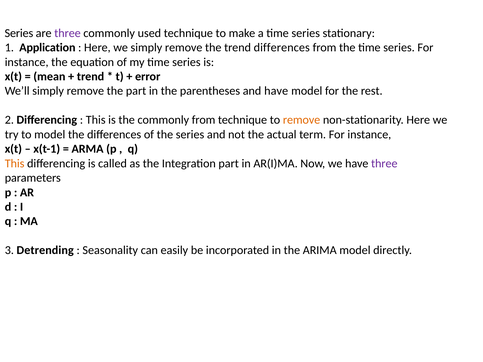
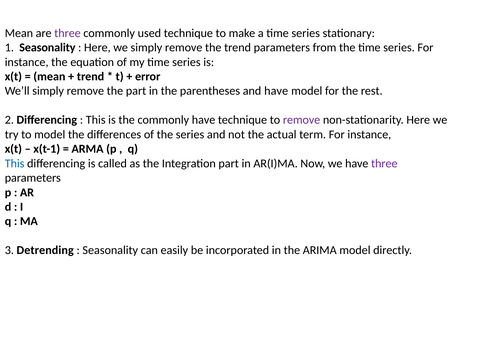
Series at (19, 33): Series -> Mean
1 Application: Application -> Seasonality
trend differences: differences -> parameters
commonly from: from -> have
remove at (302, 120) colour: orange -> purple
This at (15, 164) colour: orange -> blue
